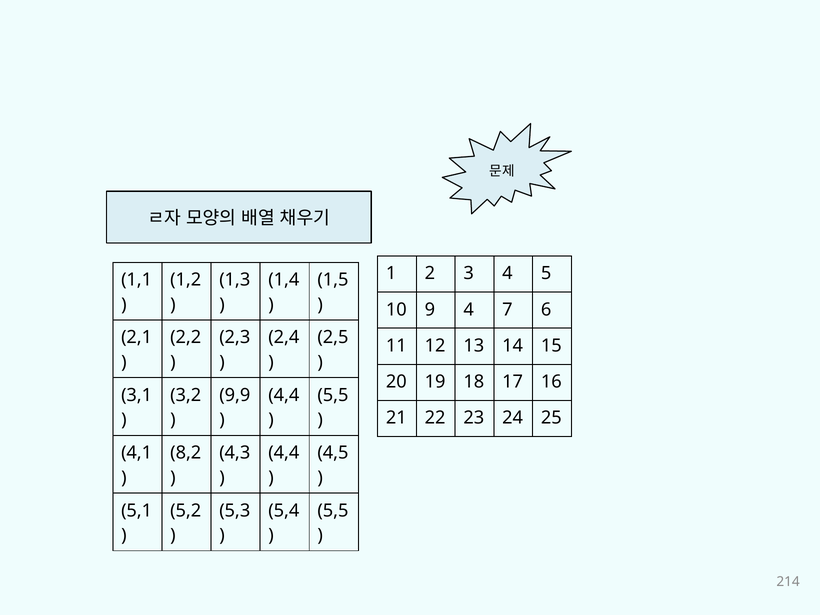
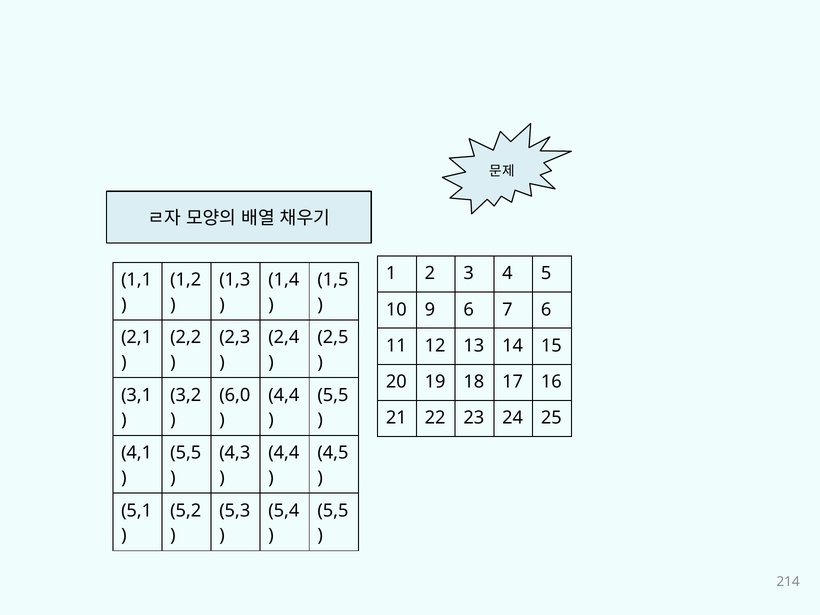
9 4: 4 -> 6
9,9: 9,9 -> 6,0
8,2 at (186, 453): 8,2 -> 5,5
